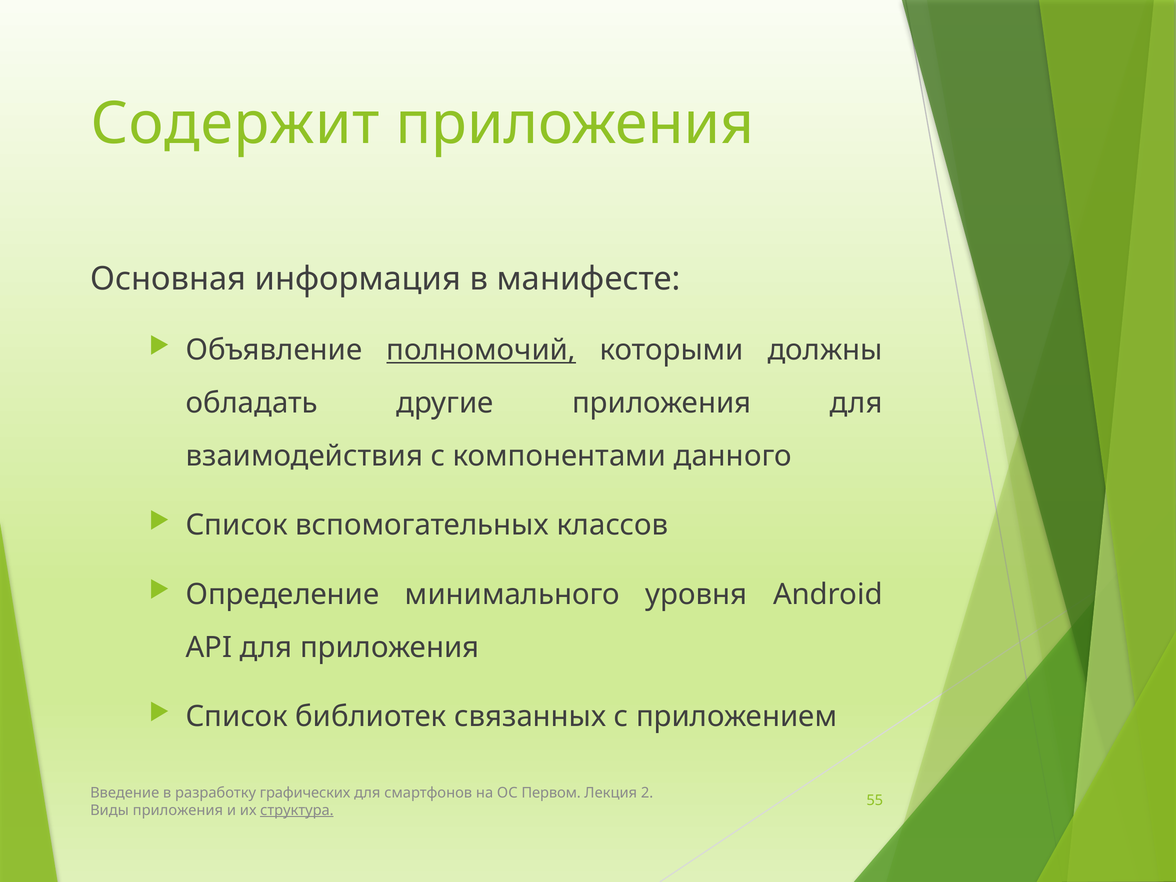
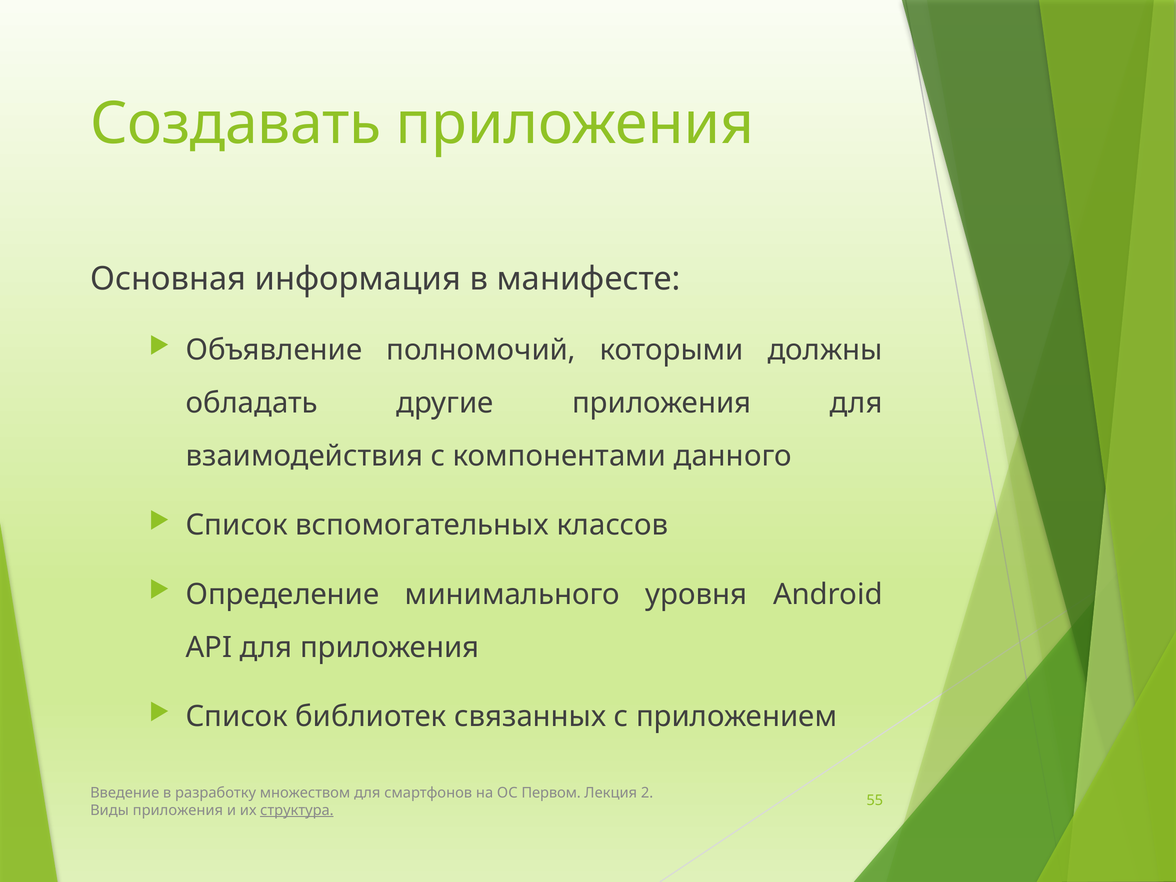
Содержит: Содержит -> Создавать
полномочий underline: present -> none
графических: графических -> множеством
